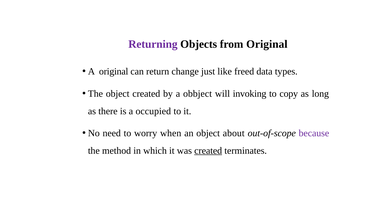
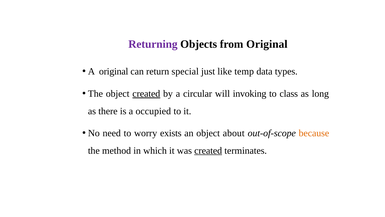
change: change -> special
freed: freed -> temp
created at (146, 94) underline: none -> present
obbject: obbject -> circular
copy: copy -> class
when: when -> exists
because colour: purple -> orange
